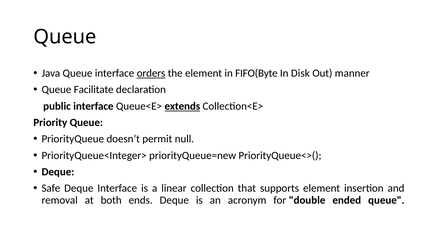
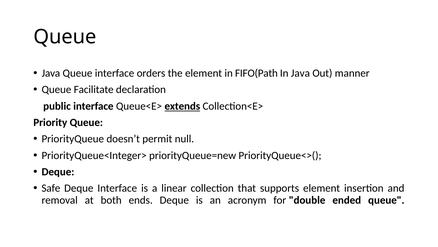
orders underline: present -> none
FIFO(Byte: FIFO(Byte -> FIFO(Path
In Disk: Disk -> Java
